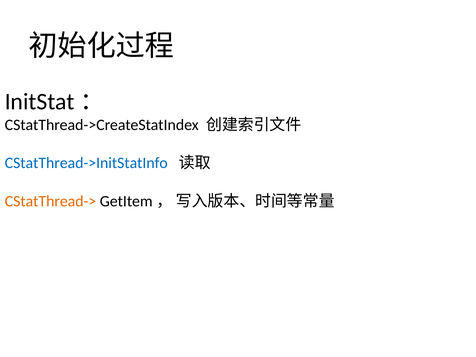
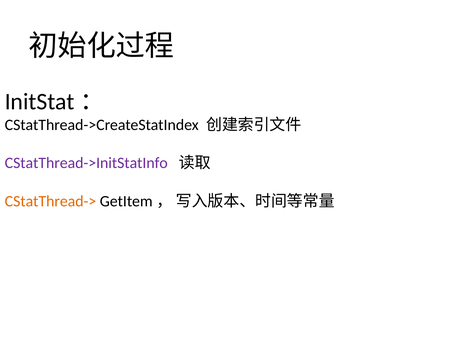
CStatThread->InitStatInfo colour: blue -> purple
